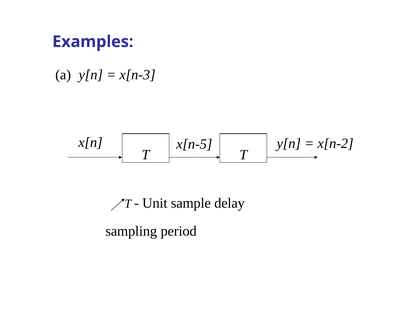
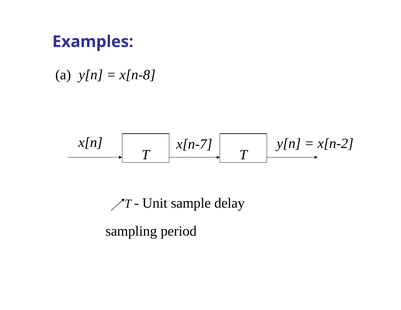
x[n-3: x[n-3 -> x[n-8
x[n-5: x[n-5 -> x[n-7
